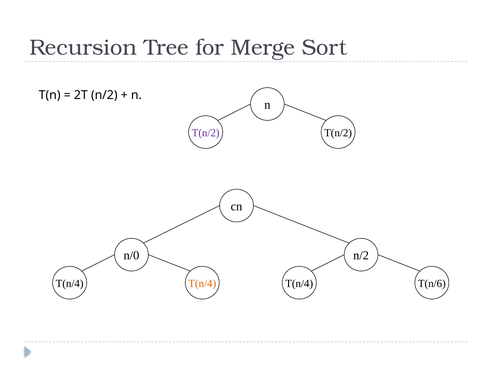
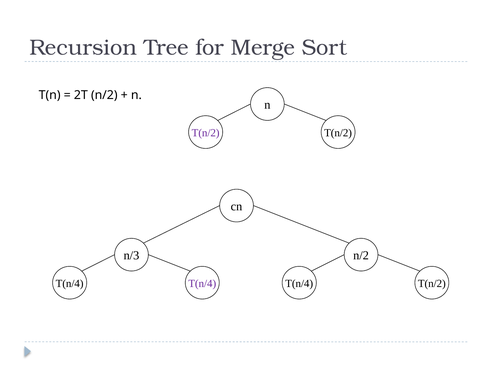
n/0: n/0 -> n/3
T(n/4 at (202, 283) colour: orange -> purple
T(n/4 T(n/6: T(n/6 -> T(n/2
